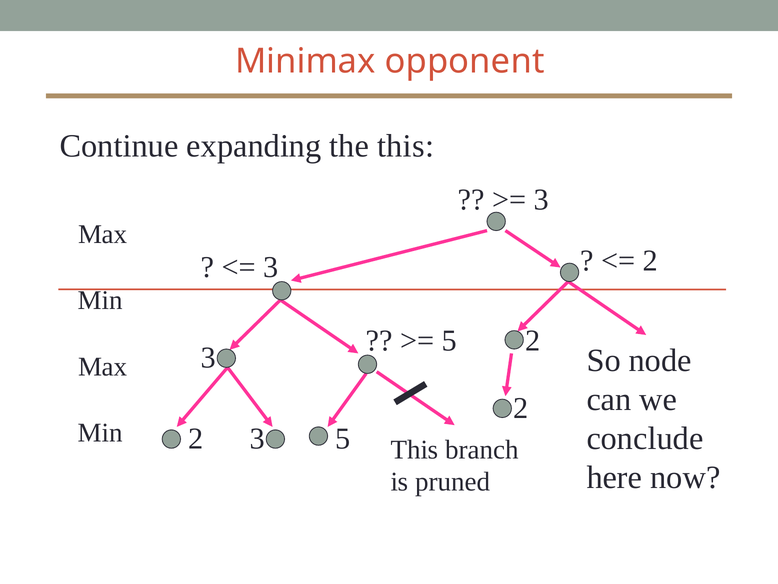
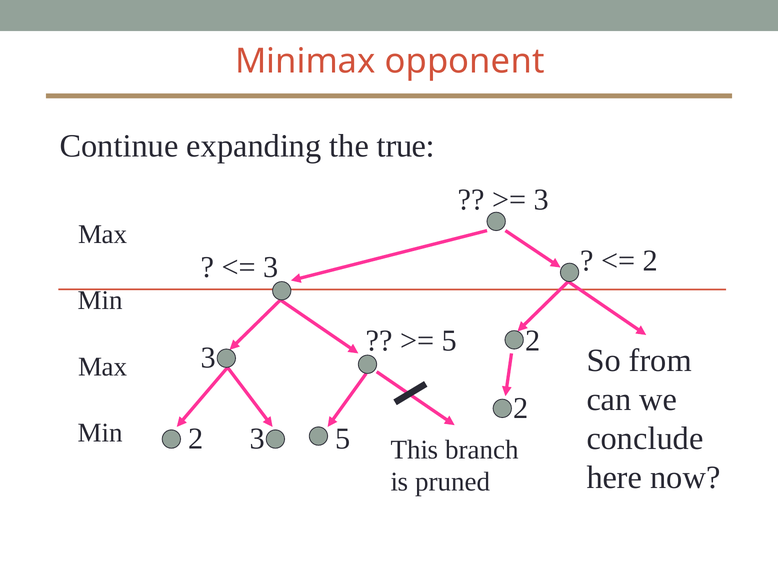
the this: this -> true
node: node -> from
